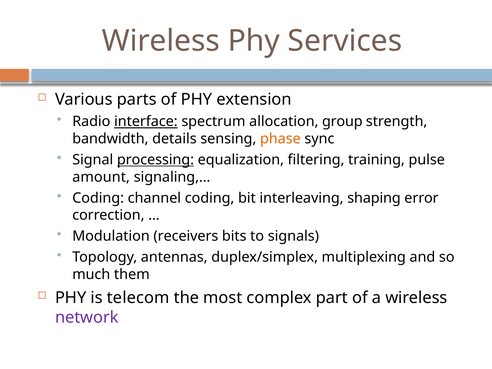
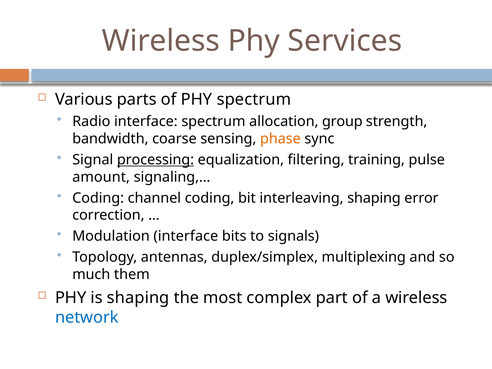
PHY extension: extension -> spectrum
interface at (146, 122) underline: present -> none
details: details -> coarse
Modulation receivers: receivers -> interface
is telecom: telecom -> shaping
network colour: purple -> blue
